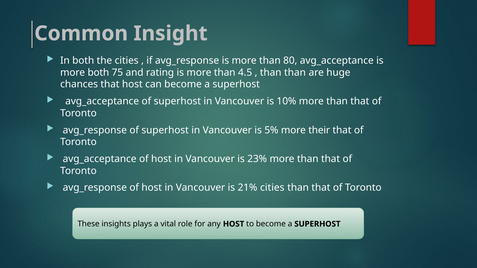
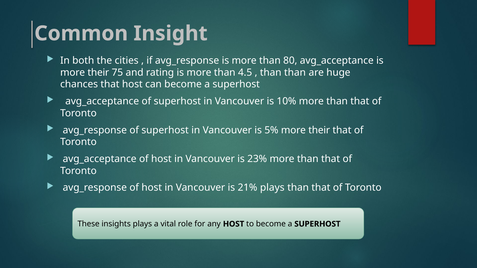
both at (98, 73): both -> their
21% cities: cities -> plays
